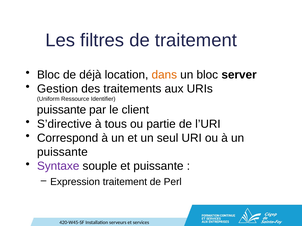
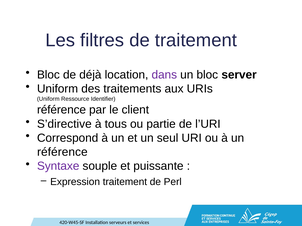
dans colour: orange -> purple
Gestion at (57, 89): Gestion -> Uniform
puissante at (62, 110): puissante -> référence
puissante at (62, 152): puissante -> référence
